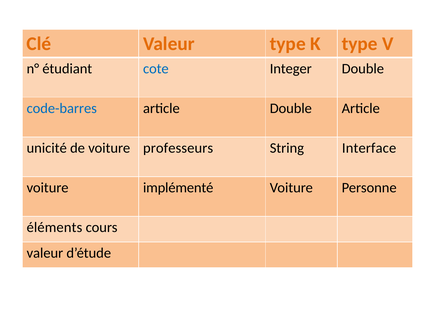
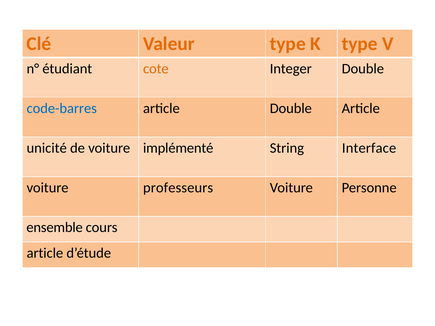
cote colour: blue -> orange
professeurs: professeurs -> implémenté
implémenté: implémenté -> professeurs
éléments: éléments -> ensemble
valeur at (45, 253): valeur -> article
